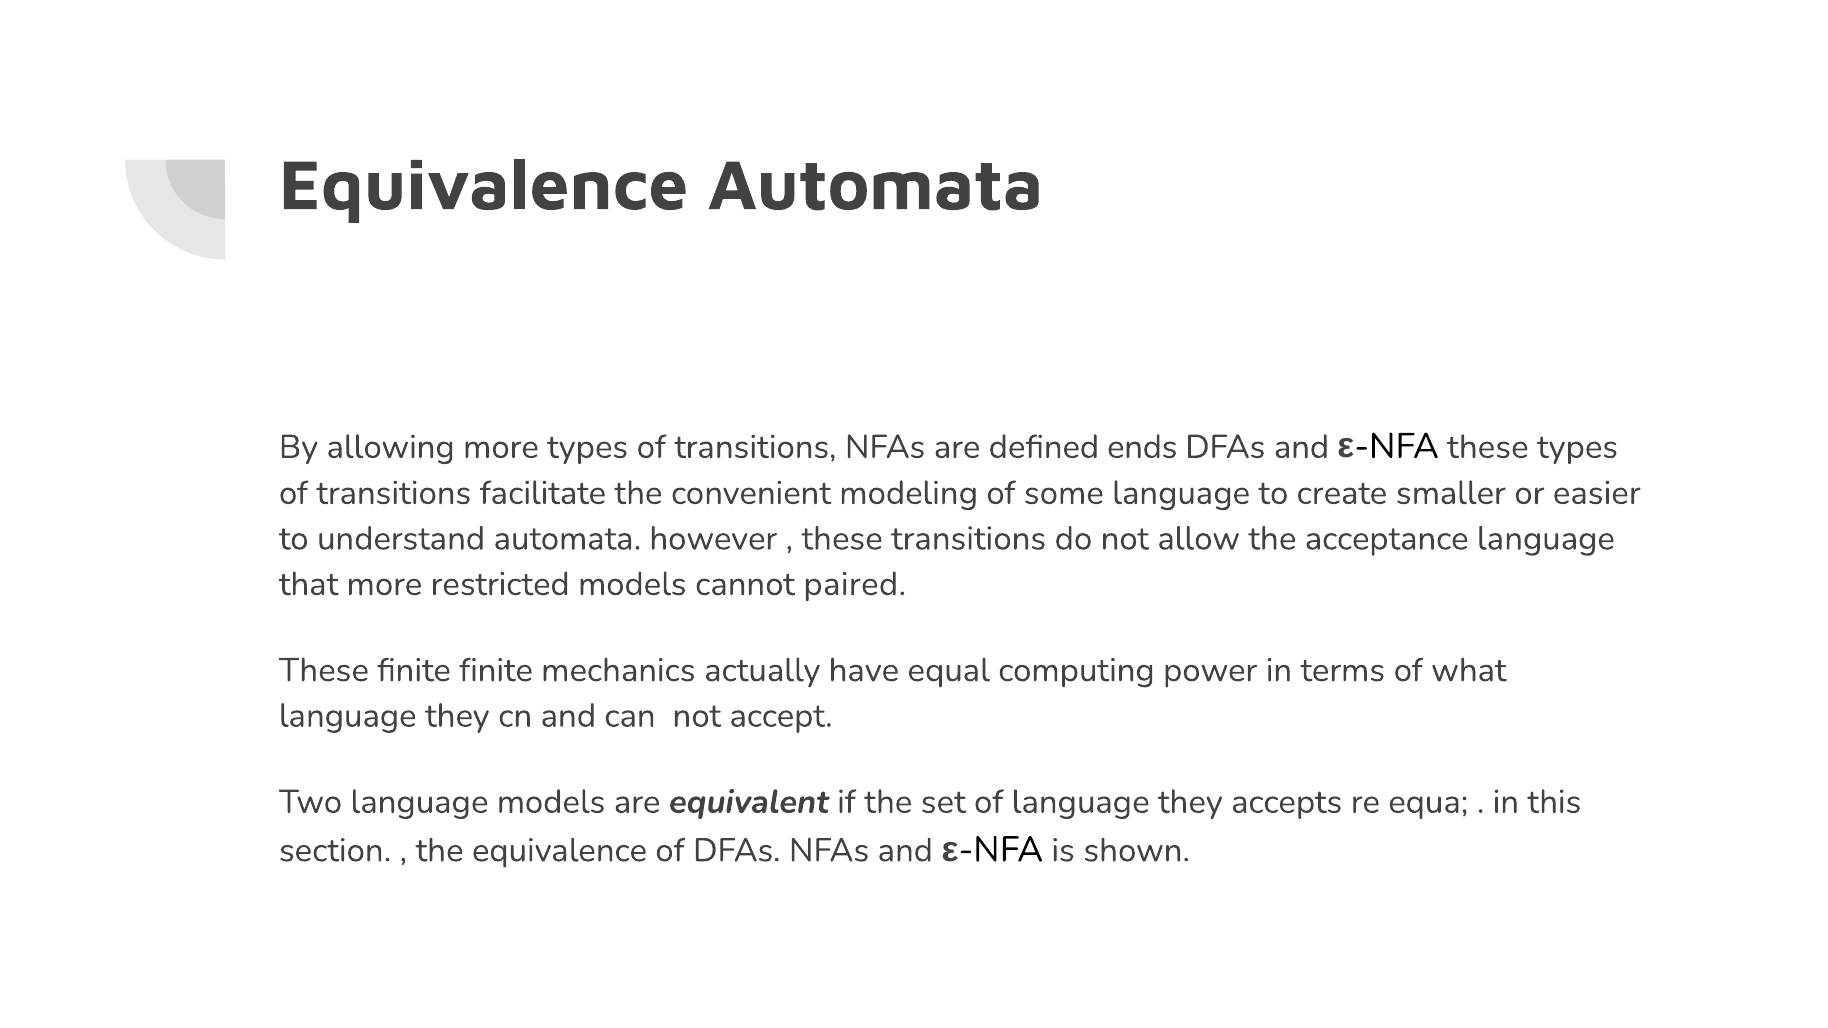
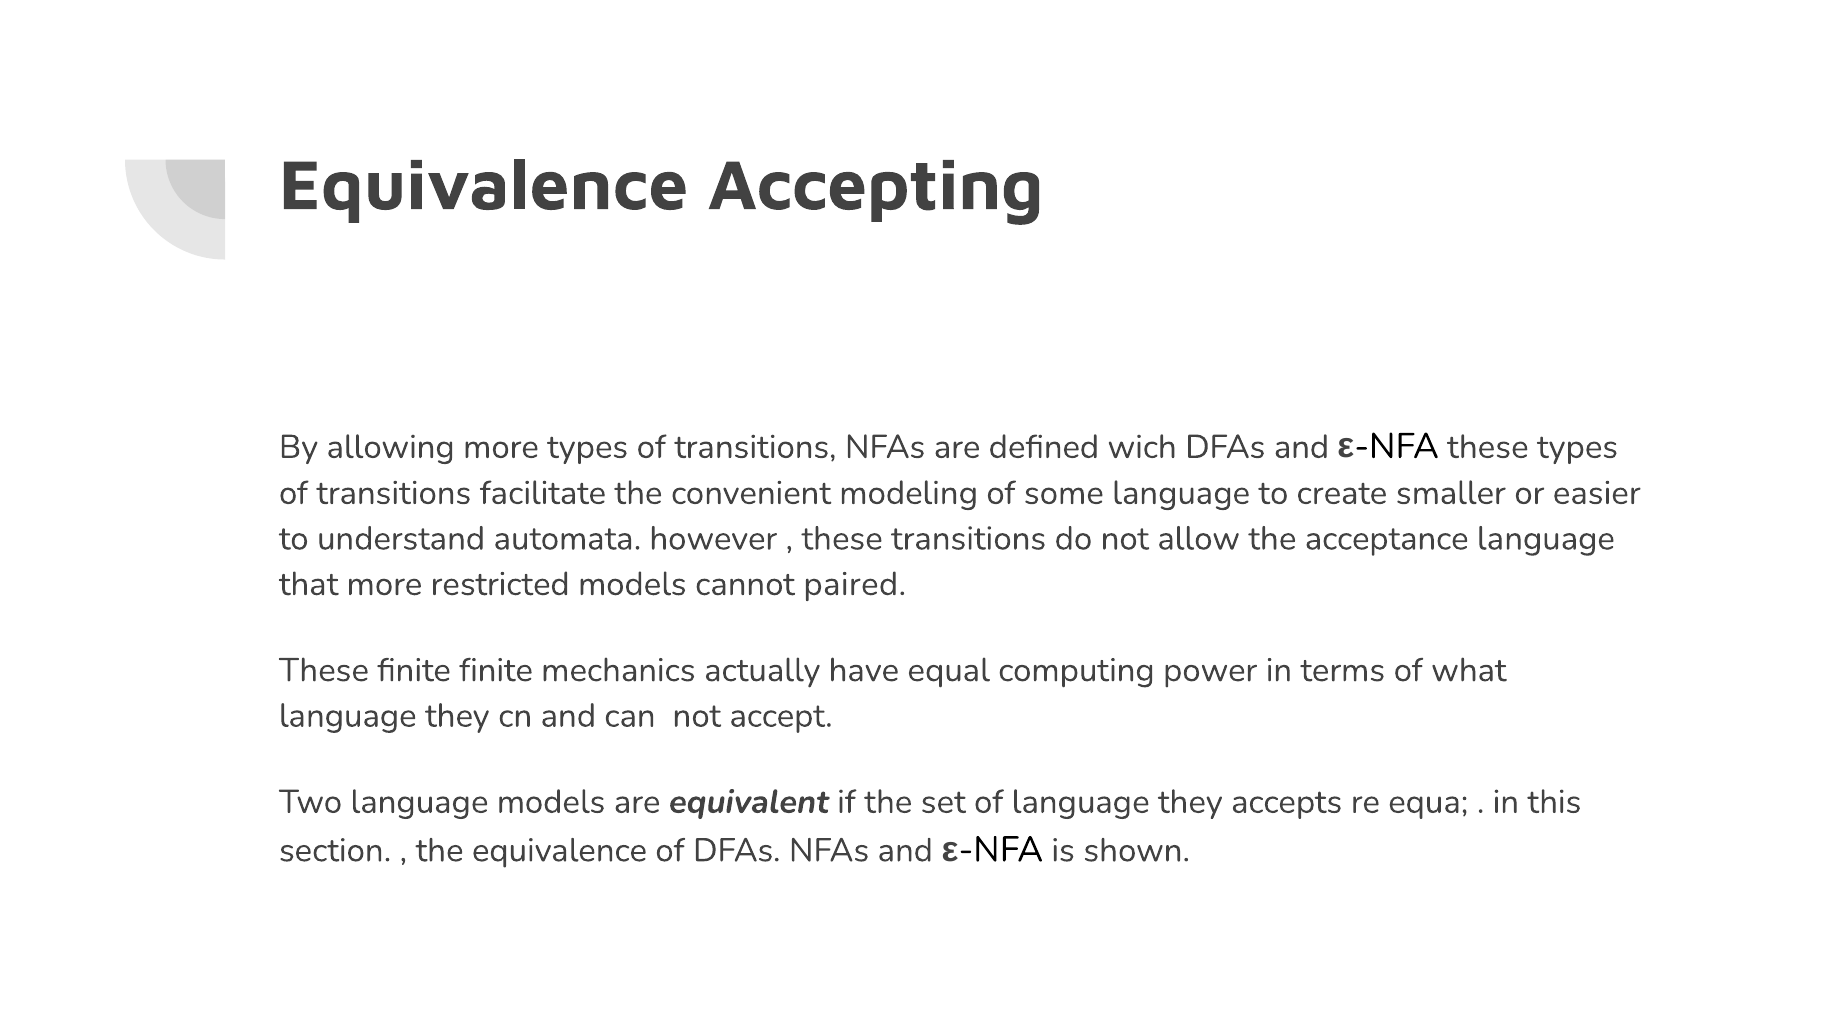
Equivalence Automata: Automata -> Accepting
ends: ends -> wich
